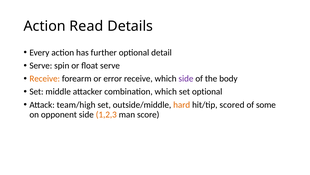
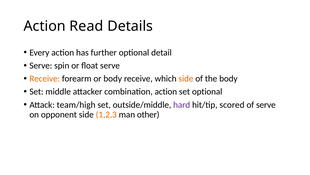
or error: error -> body
side at (186, 78) colour: purple -> orange
combination which: which -> action
hard colour: orange -> purple
of some: some -> serve
score: score -> other
